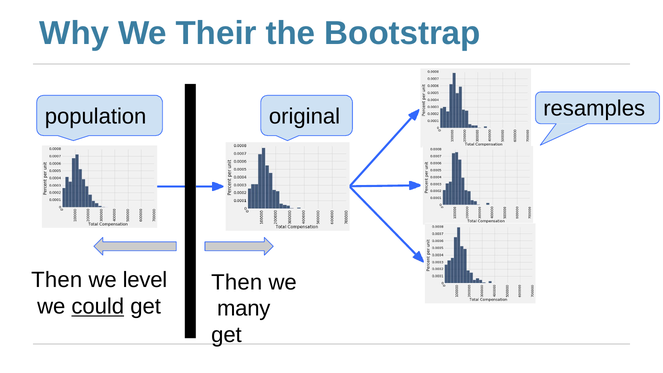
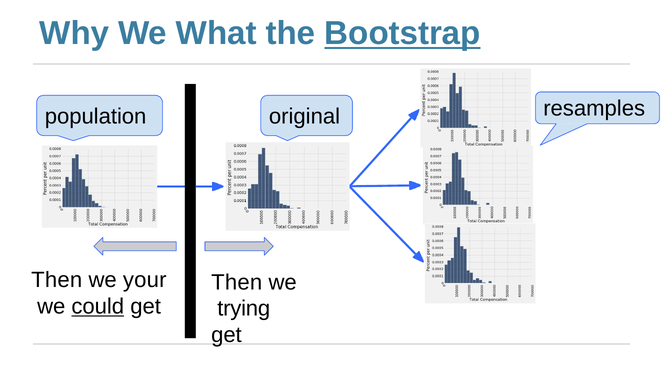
Their: Their -> What
Bootstrap underline: none -> present
level: level -> your
many: many -> trying
